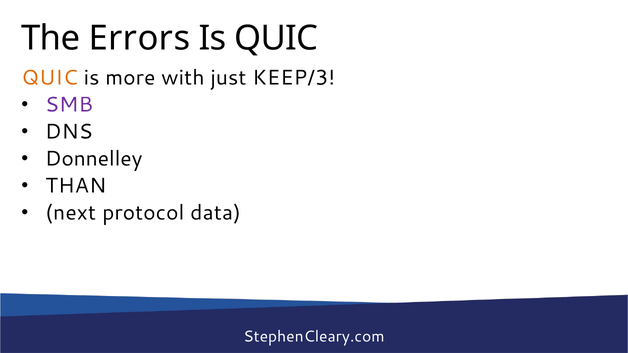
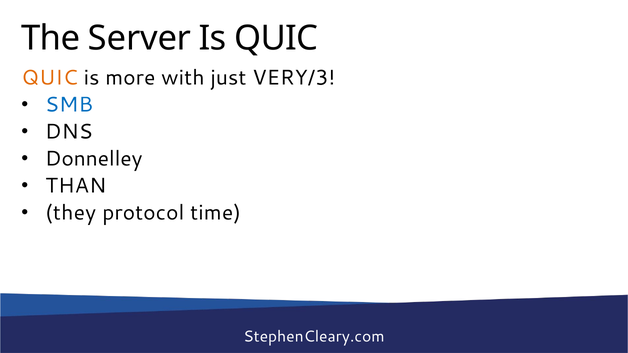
Errors: Errors -> Server
KEEP/3: KEEP/3 -> VERY/3
SMB colour: purple -> blue
next: next -> they
data: data -> time
